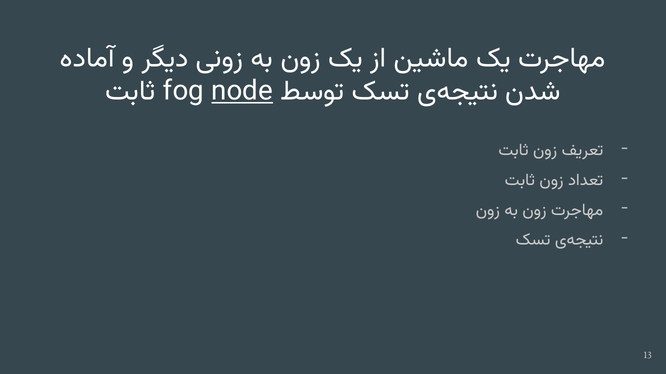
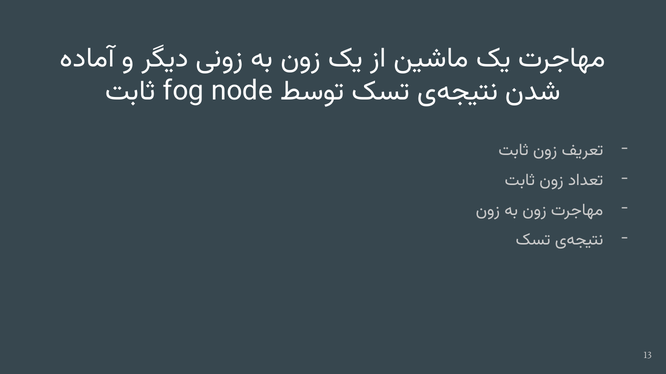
node underline: present -> none
